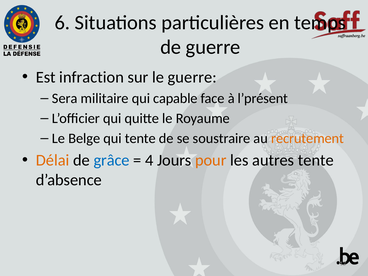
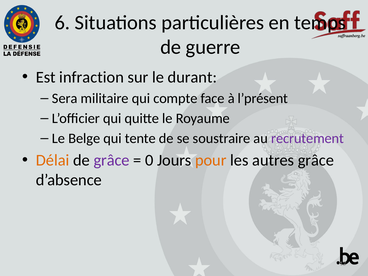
le guerre: guerre -> durant
capable: capable -> compte
recrutement colour: orange -> purple
grâce at (112, 160) colour: blue -> purple
4: 4 -> 0
autres tente: tente -> grâce
